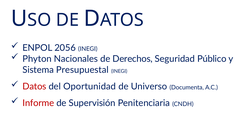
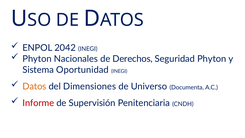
2056: 2056 -> 2042
Seguridad Público: Público -> Phyton
Presupuestal: Presupuestal -> Oportunidad
Datos colour: red -> orange
Oportunidad: Oportunidad -> Dimensiones
